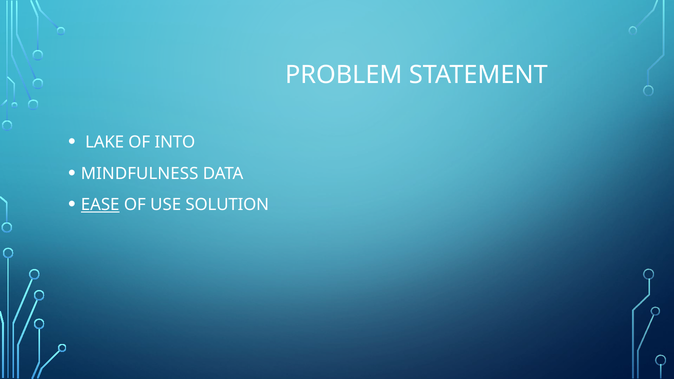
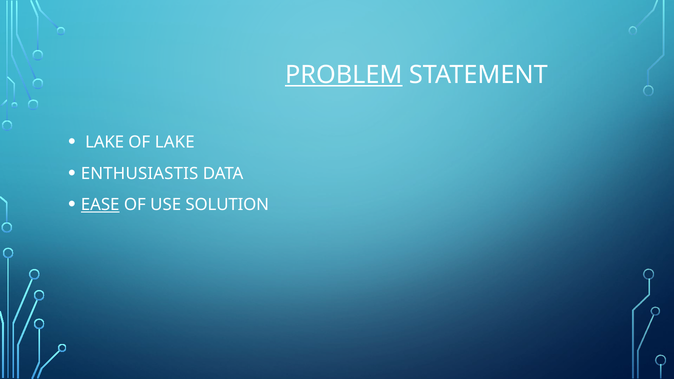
PROBLEM underline: none -> present
OF INTO: INTO -> LAKE
MINDFULNESS: MINDFULNESS -> ENTHUSIASTIS
